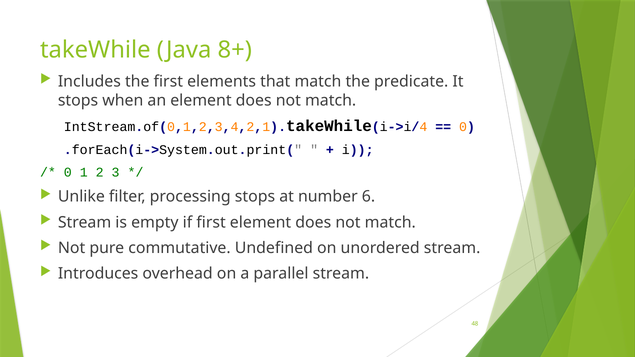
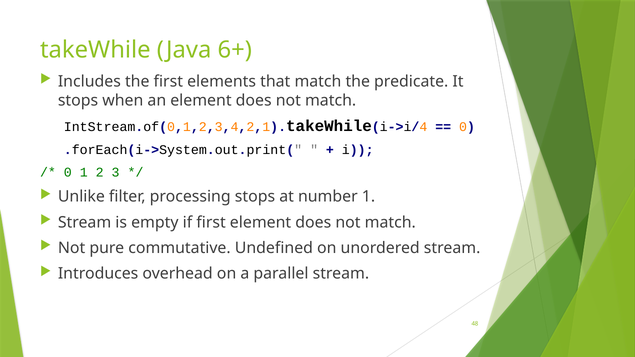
8+: 8+ -> 6+
number 6: 6 -> 1
